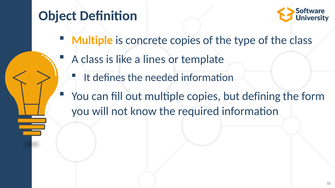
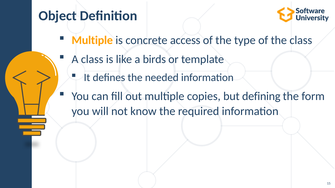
concrete copies: copies -> access
lines: lines -> birds
